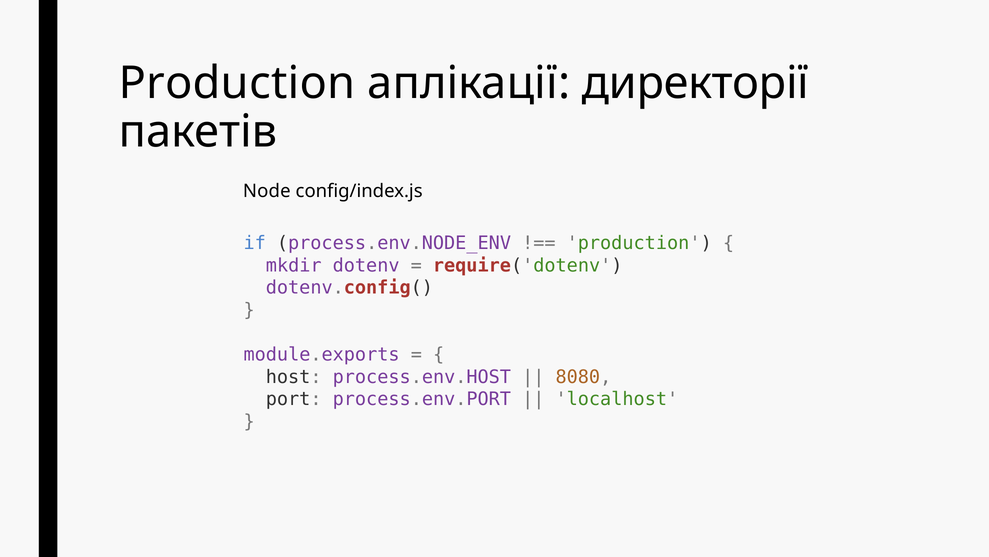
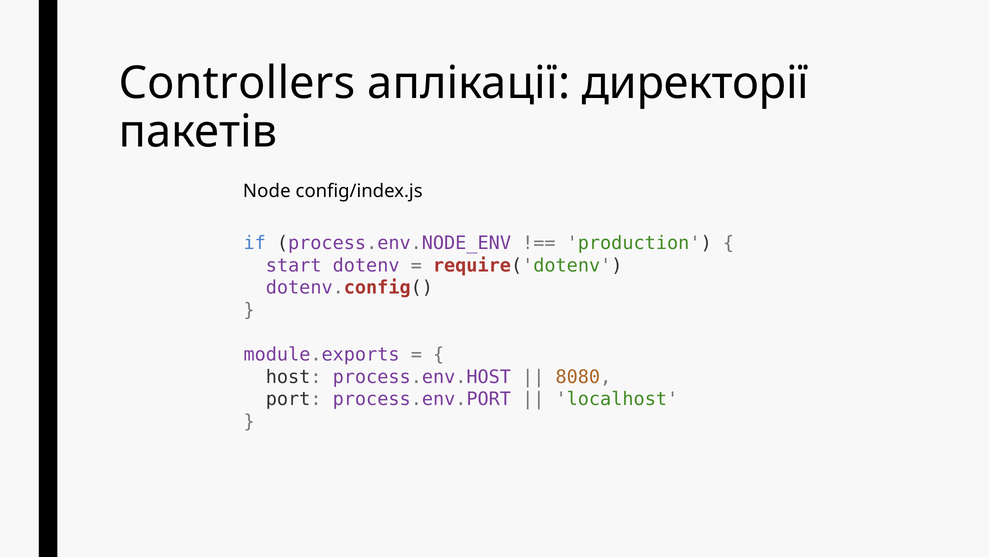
Production at (237, 83): Production -> Controllers
mkdir: mkdir -> start
